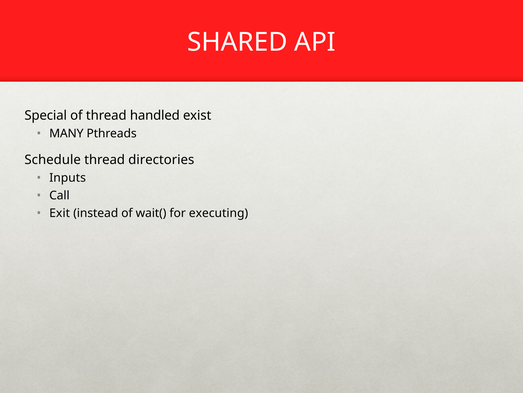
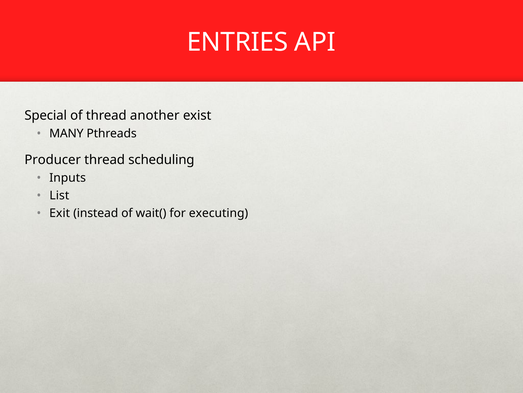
SHARED: SHARED -> ENTRIES
handled: handled -> another
Schedule: Schedule -> Producer
directories: directories -> scheduling
Call: Call -> List
